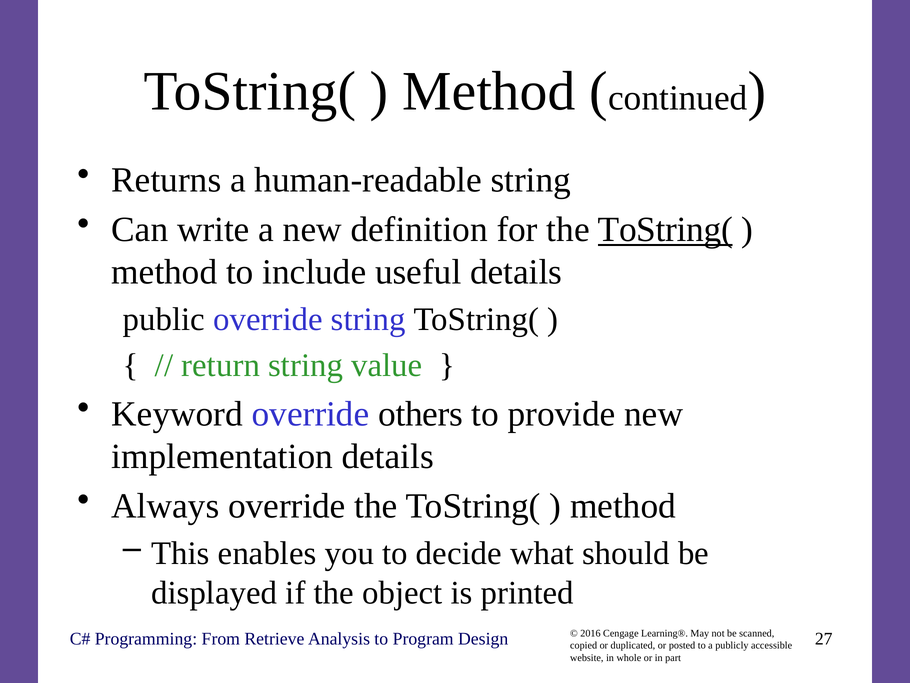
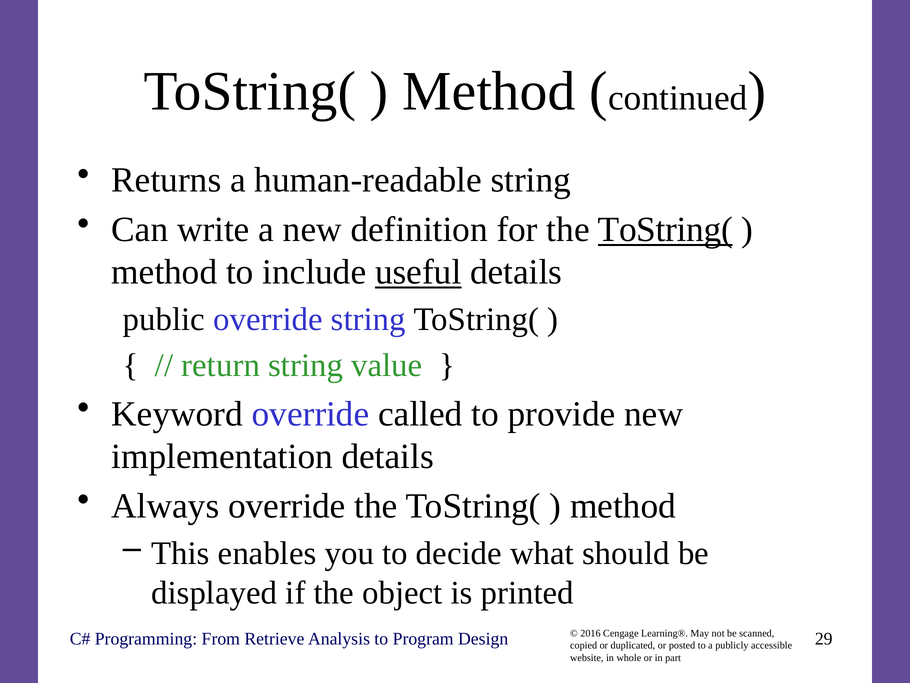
useful underline: none -> present
others: others -> called
27: 27 -> 29
